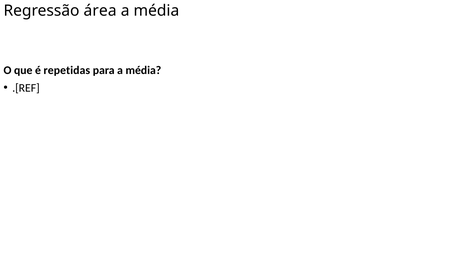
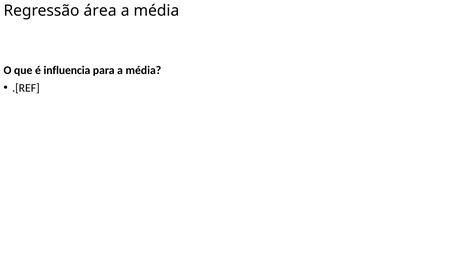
repetidas: repetidas -> influencia
